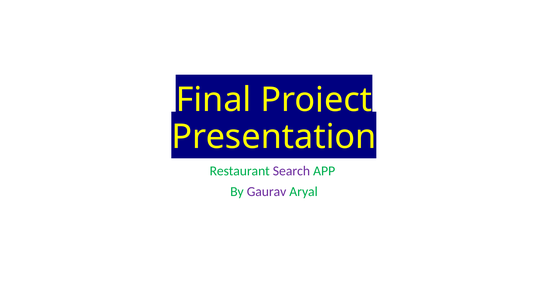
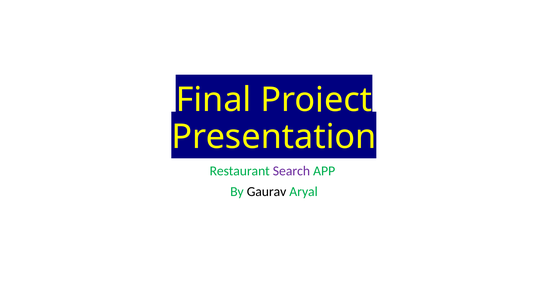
Gaurav colour: purple -> black
